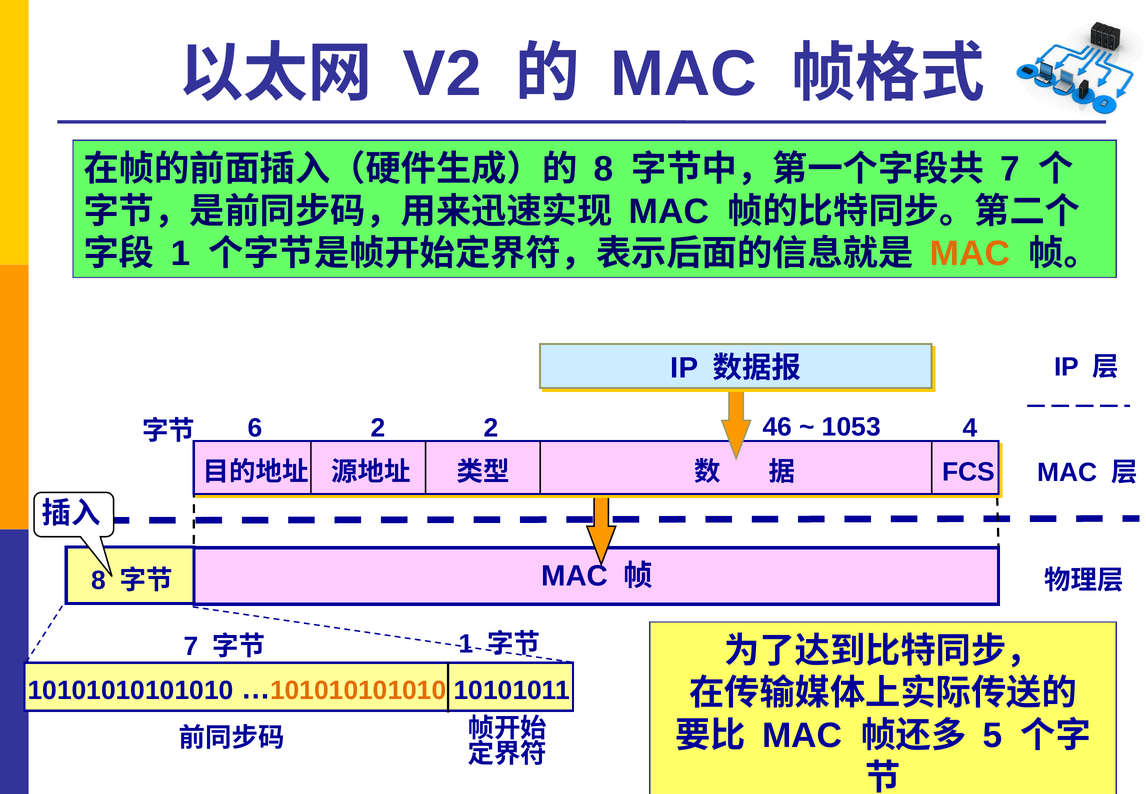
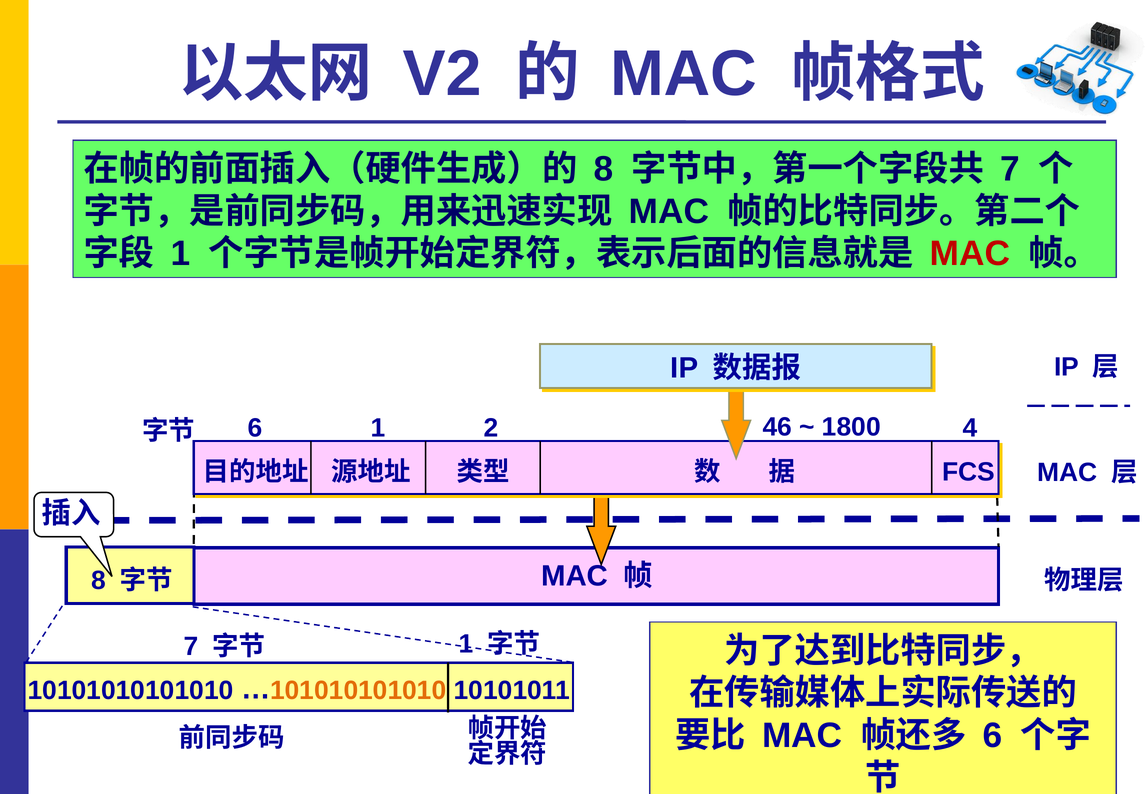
MAC at (970, 254) colour: orange -> red
6 2: 2 -> 1
1053: 1053 -> 1800
5 at (993, 735): 5 -> 6
